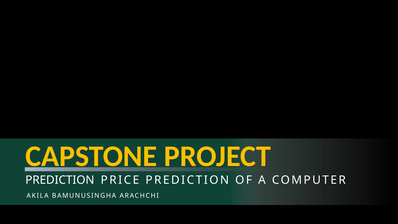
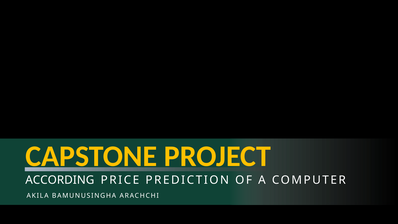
PREDICTION at (60, 180): PREDICTION -> ACCORDING
